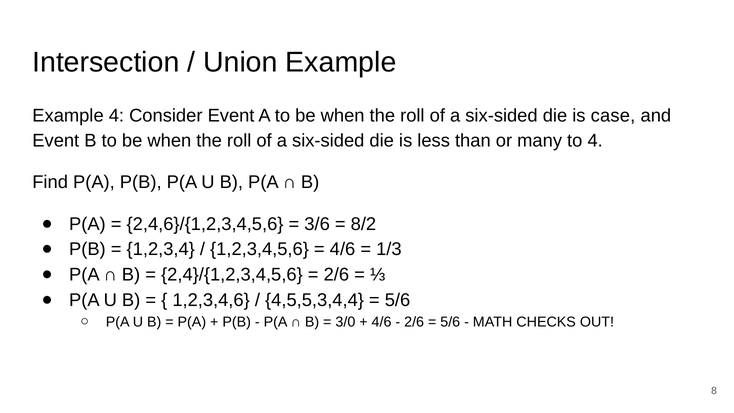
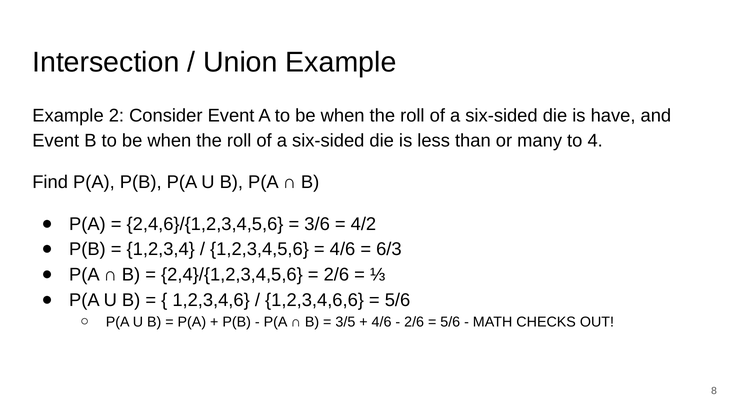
Example 4: 4 -> 2
case: case -> have
8/2: 8/2 -> 4/2
1/3: 1/3 -> 6/3
4,5,5,3,4,4: 4,5,5,3,4,4 -> 1,2,3,4,6,6
3/0: 3/0 -> 3/5
